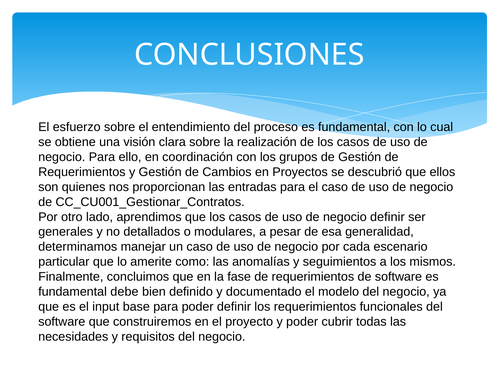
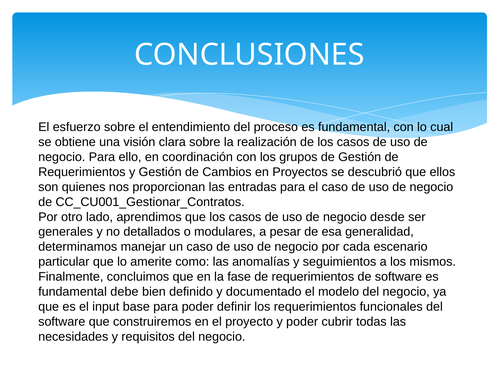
negocio definir: definir -> desde
